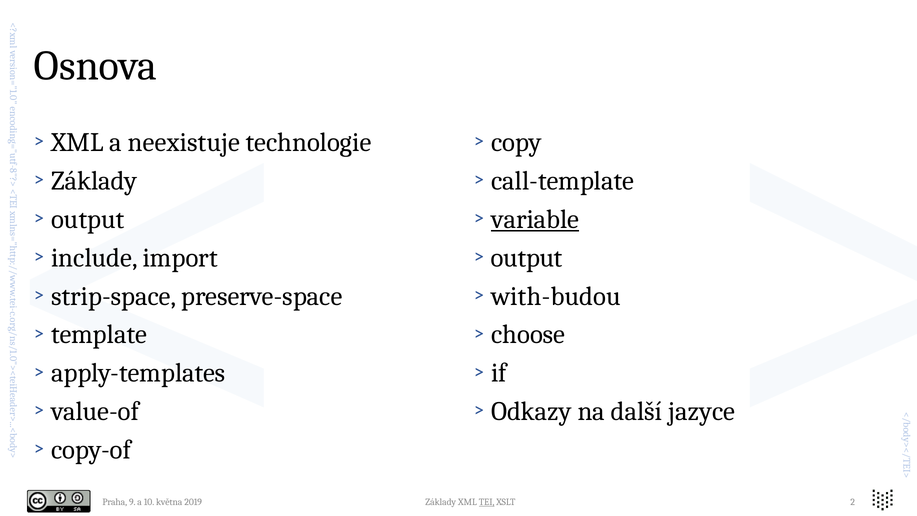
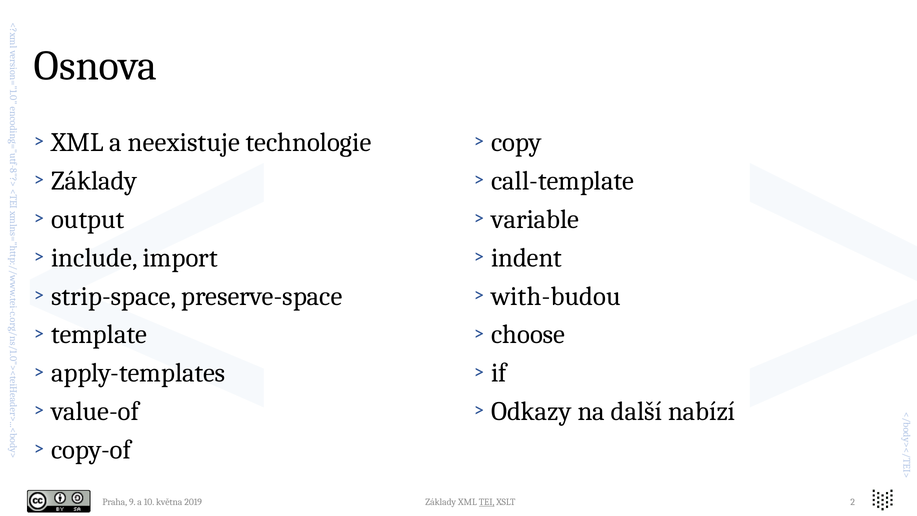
variable underline: present -> none
output at (527, 258): output -> indent
jazyce: jazyce -> nabízí
